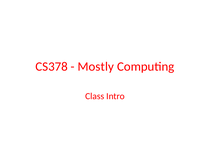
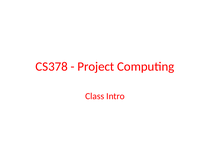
Mostly: Mostly -> Project
